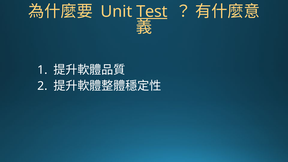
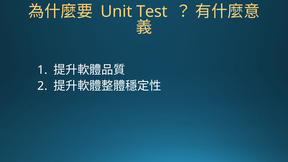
Test underline: present -> none
